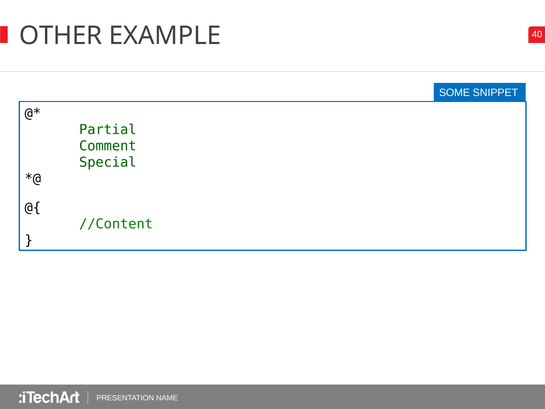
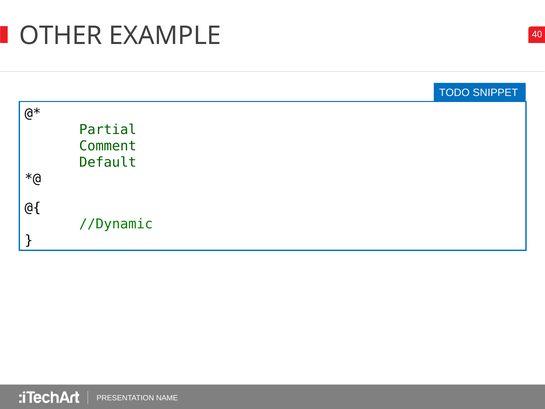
SOME: SOME -> TODO
Special: Special -> Default
//Content: //Content -> //Dynamic
